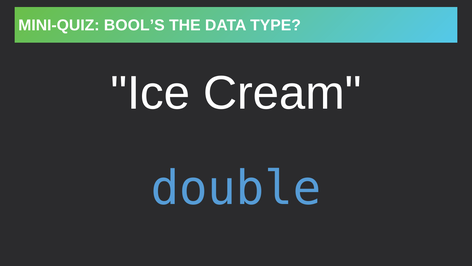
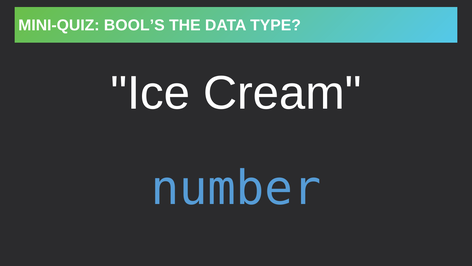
double: double -> number
